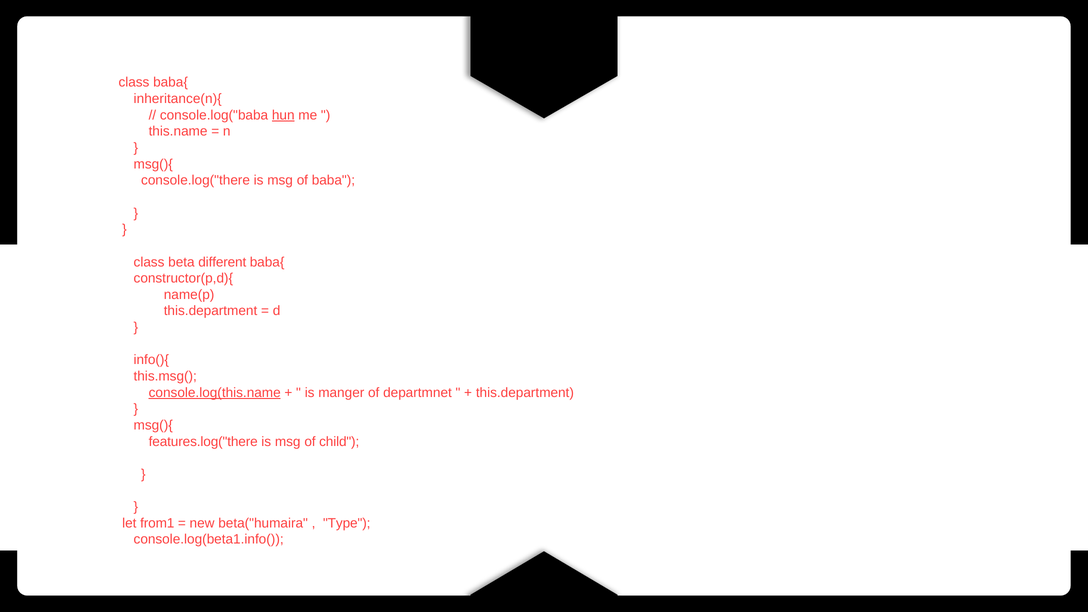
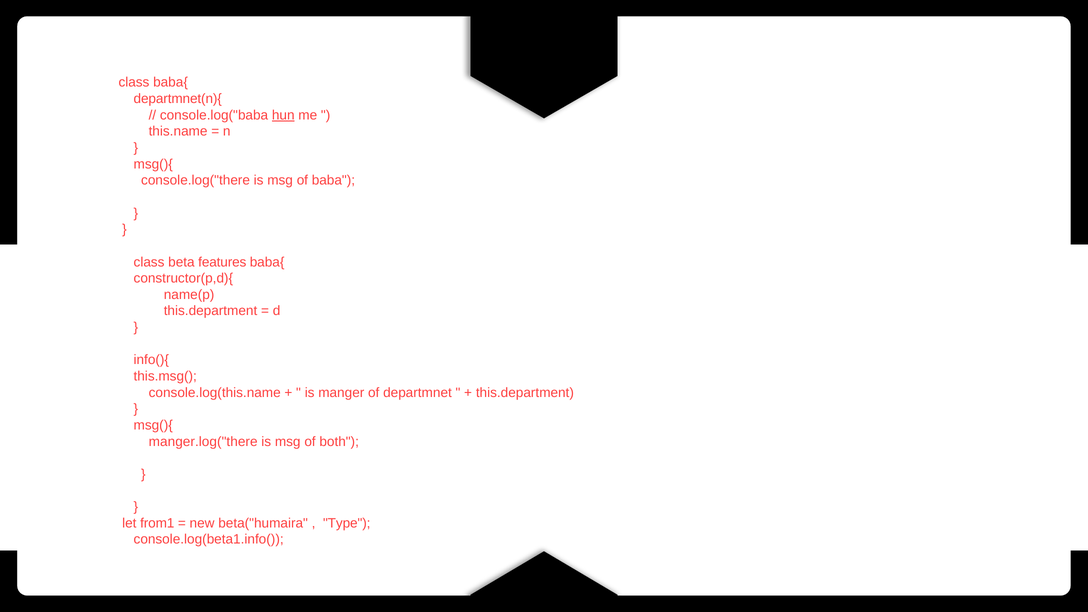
inheritance(n){: inheritance(n){ -> departmnet(n){
different: different -> features
console.log(this.name underline: present -> none
features.log("there: features.log("there -> manger.log("there
child: child -> both
